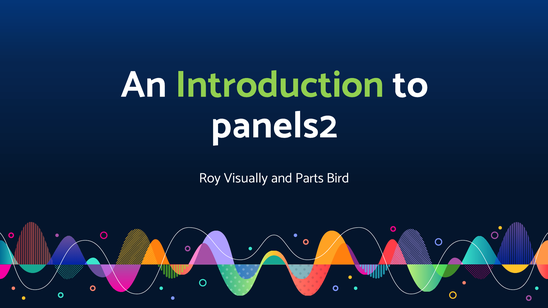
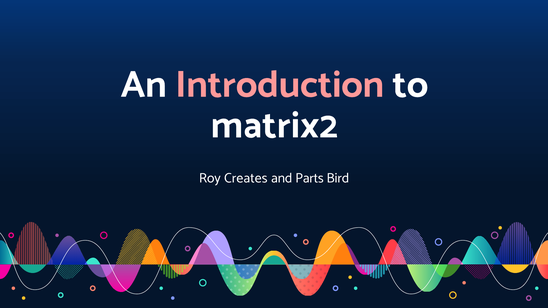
Introduction colour: light green -> pink
panels2: panels2 -> matrix2
Visually: Visually -> Creates
